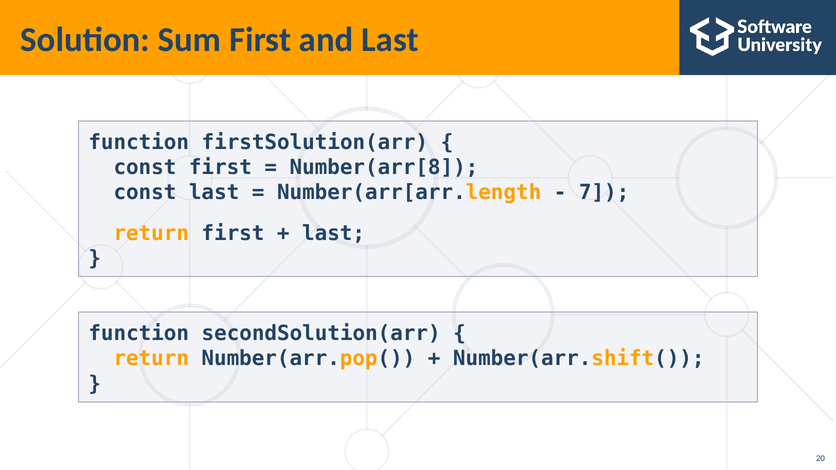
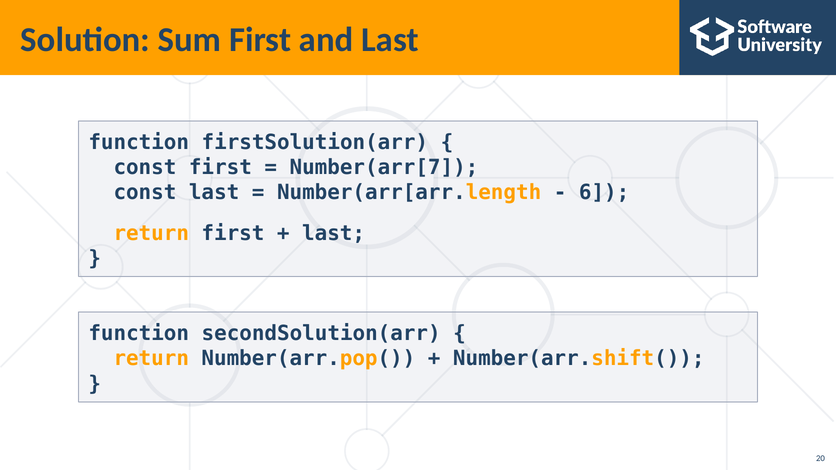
Number(arr[8: Number(arr[8 -> Number(arr[7
7: 7 -> 6
